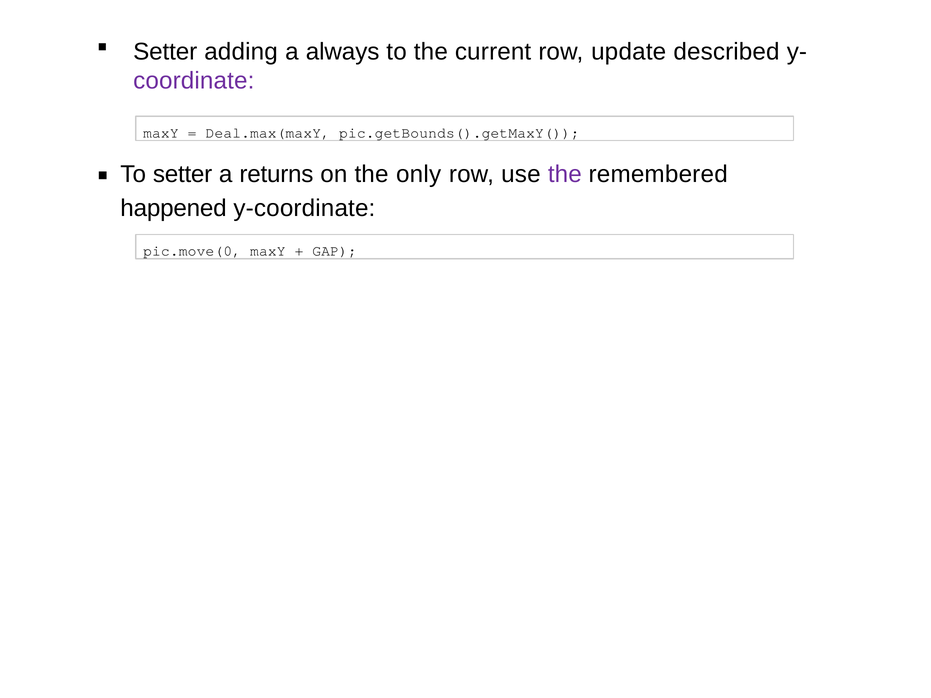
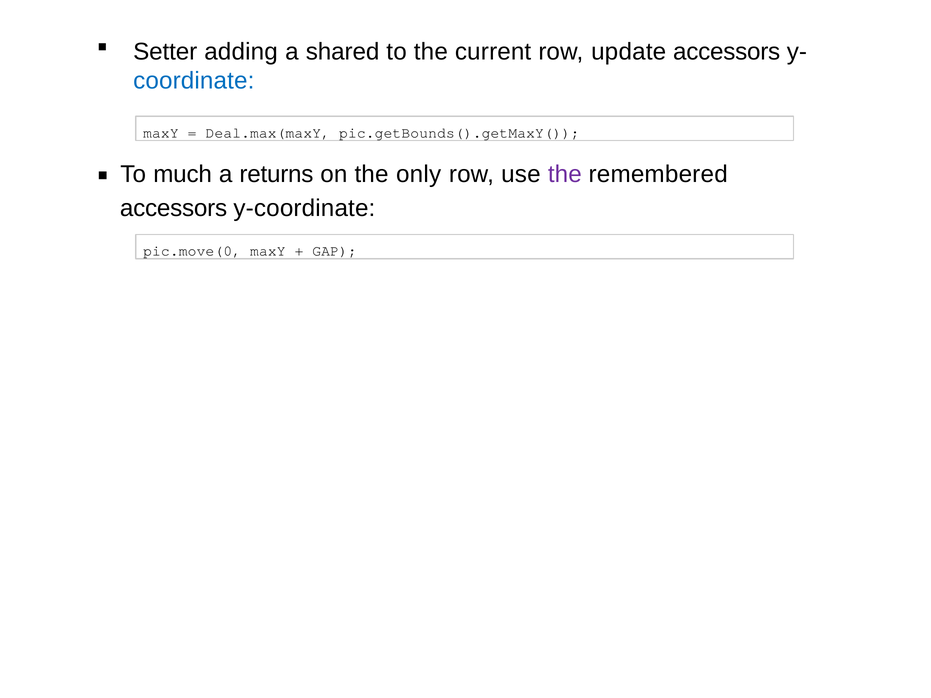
always: always -> shared
update described: described -> accessors
coordinate colour: purple -> blue
To setter: setter -> much
happened at (174, 208): happened -> accessors
